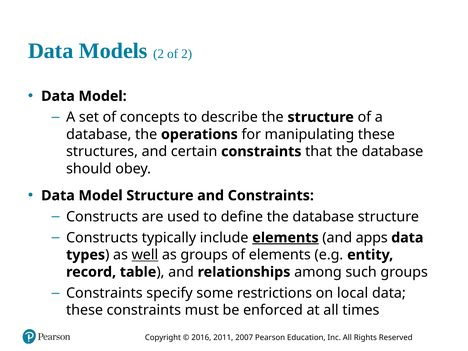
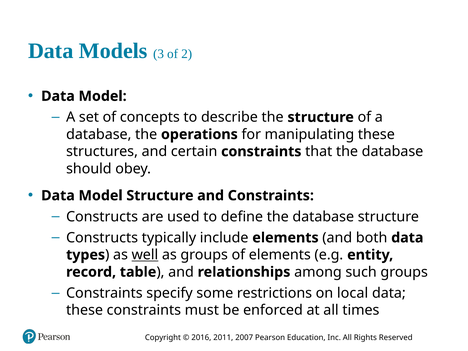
Models 2: 2 -> 3
elements at (285, 238) underline: present -> none
apps: apps -> both
